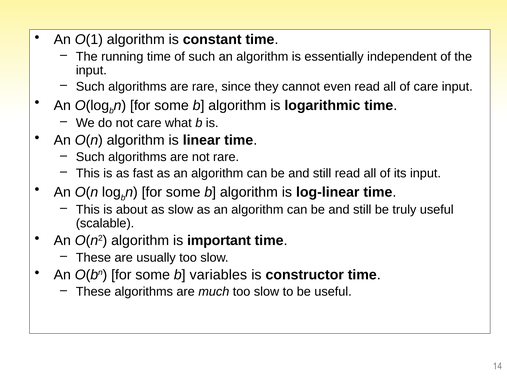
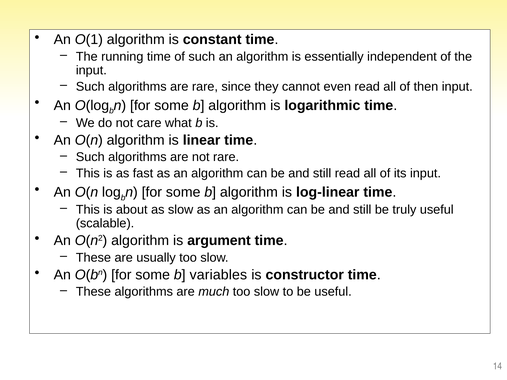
of care: care -> then
important: important -> argument
